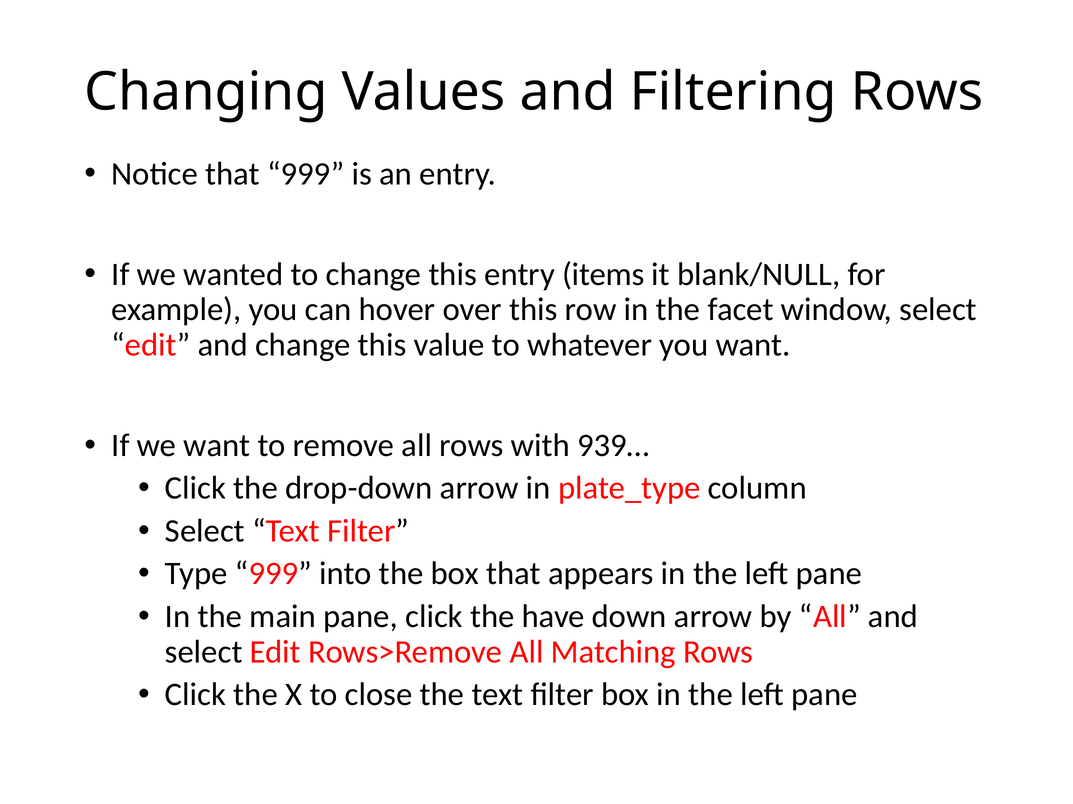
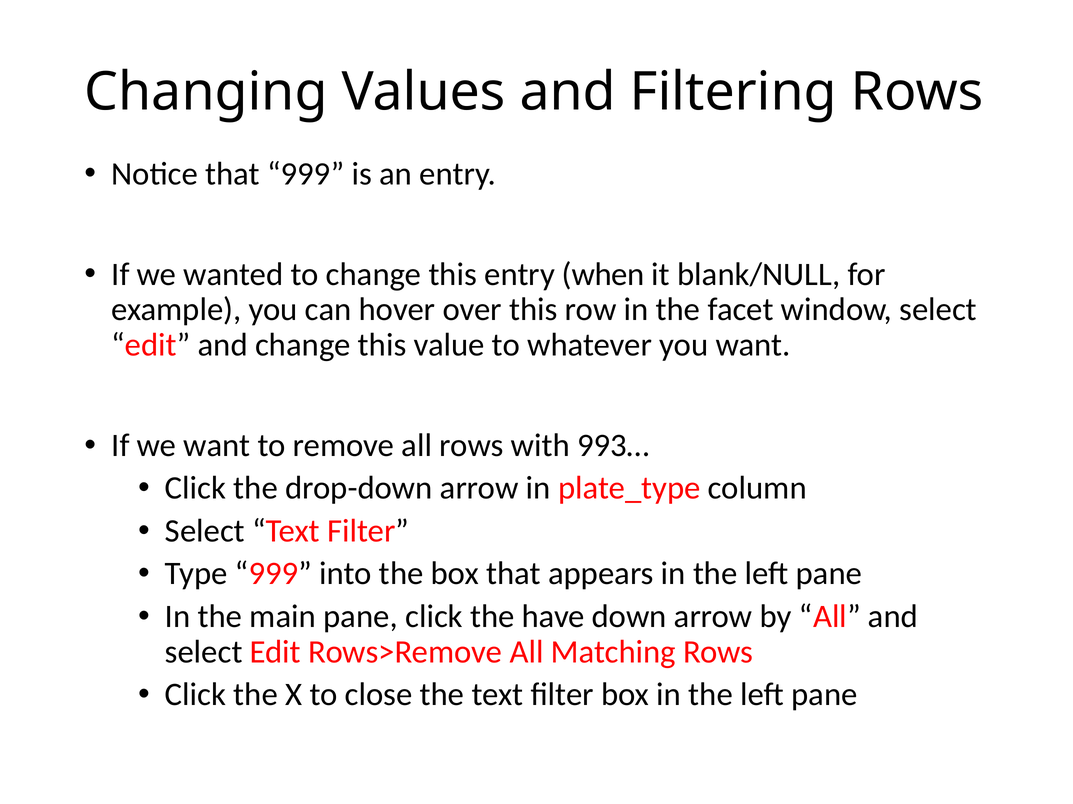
items: items -> when
939…: 939… -> 993…
